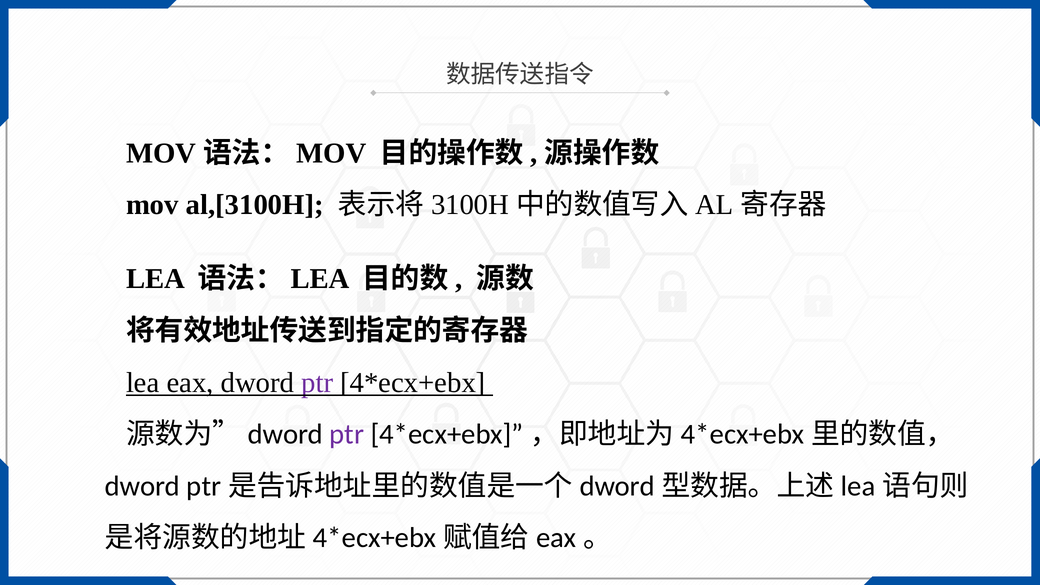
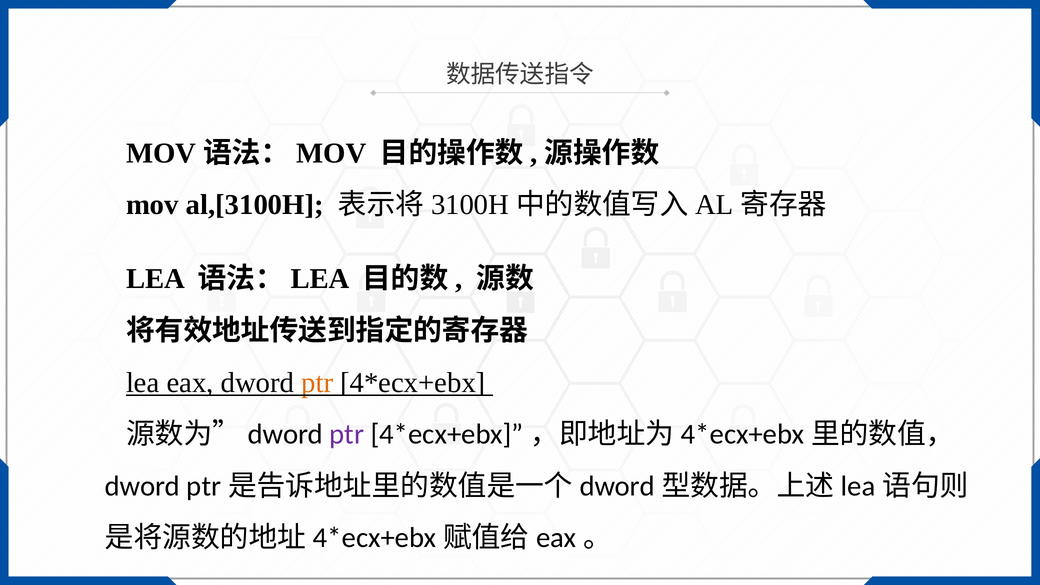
ptr at (317, 383) colour: purple -> orange
